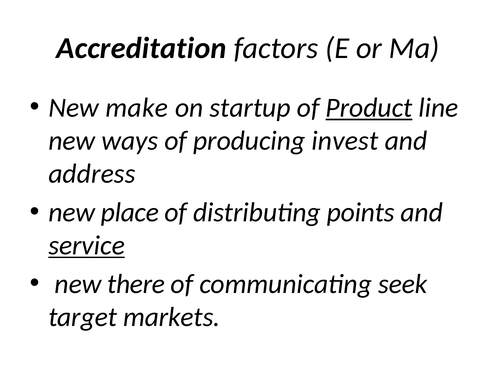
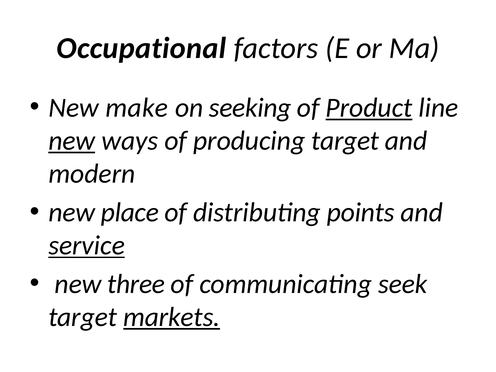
Accreditation: Accreditation -> Occupational
startup: startup -> seeking
new at (72, 141) underline: none -> present
producing invest: invest -> target
address: address -> modern
there: there -> three
markets underline: none -> present
